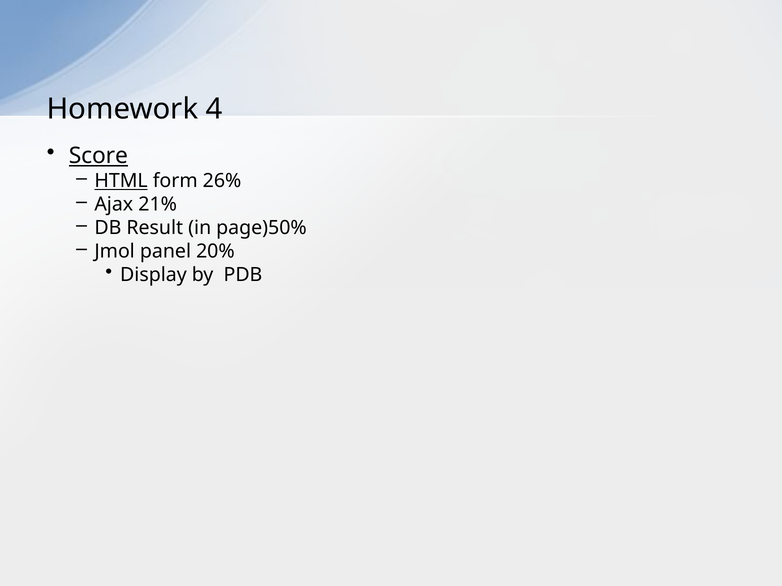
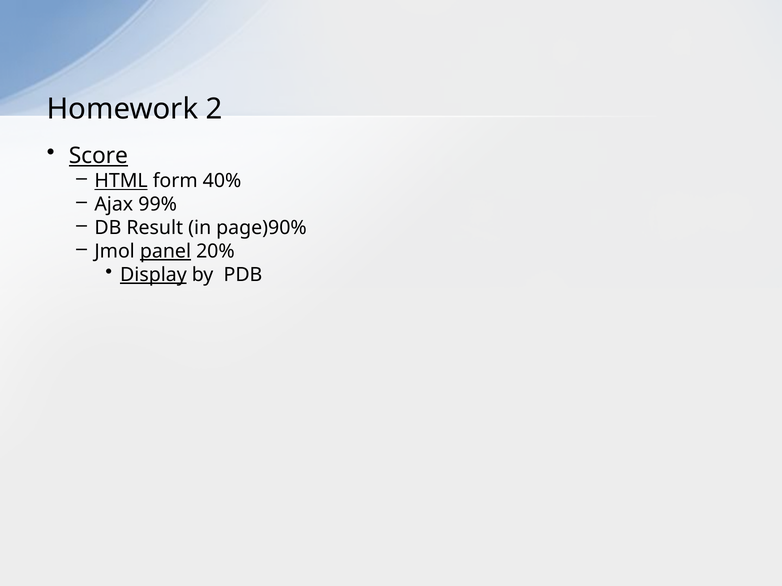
4: 4 -> 2
26%: 26% -> 40%
21%: 21% -> 99%
page)50%: page)50% -> page)90%
panel underline: none -> present
Display underline: none -> present
